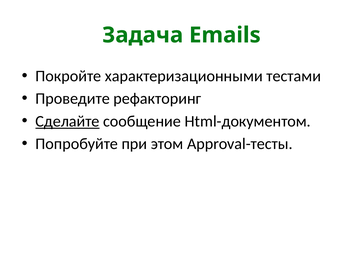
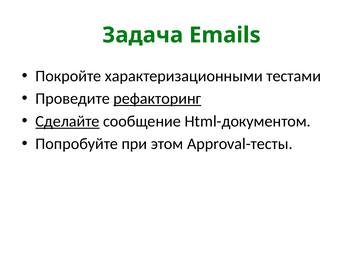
рефакторинг underline: none -> present
